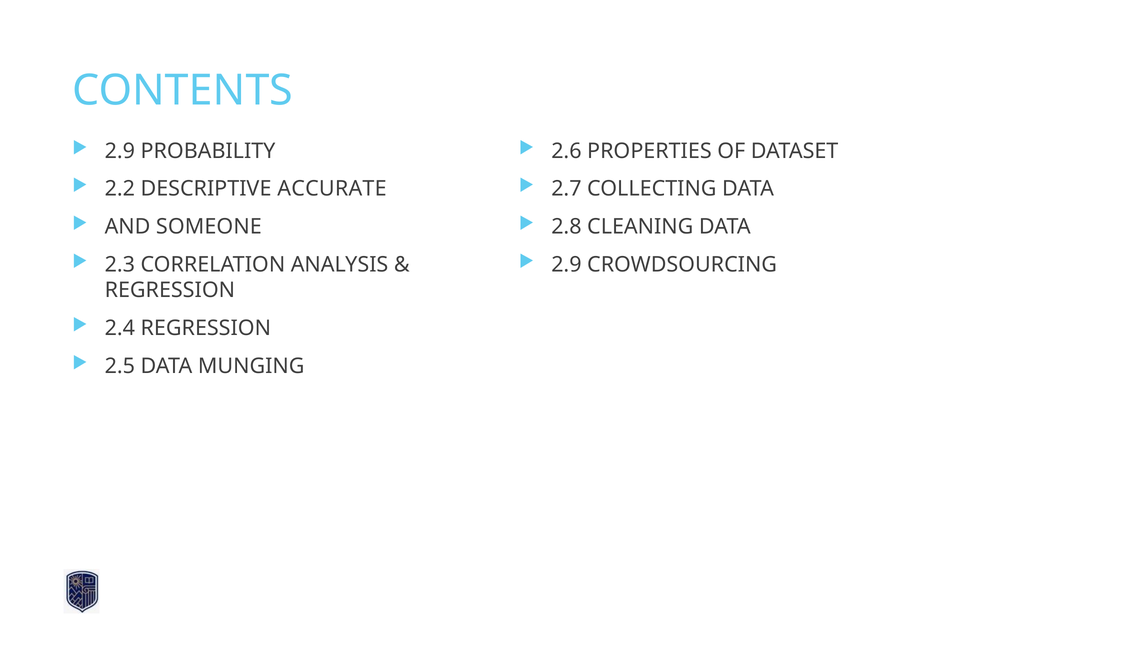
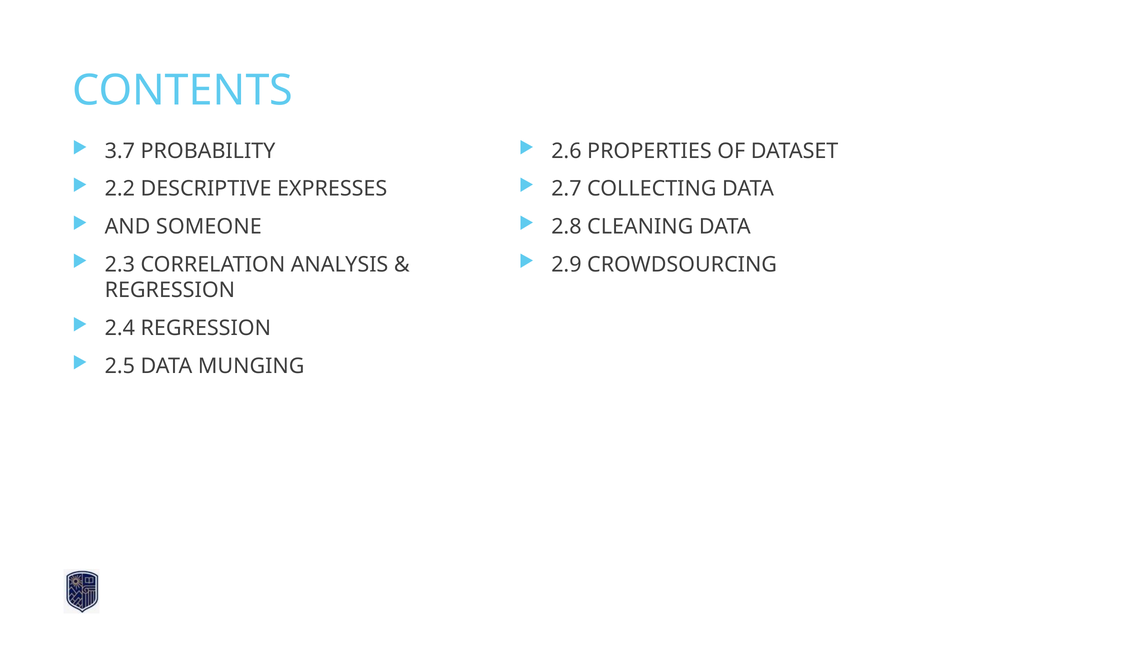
2.9 at (120, 151): 2.9 -> 3.7
ACCURATE: ACCURATE -> EXPRESSES
